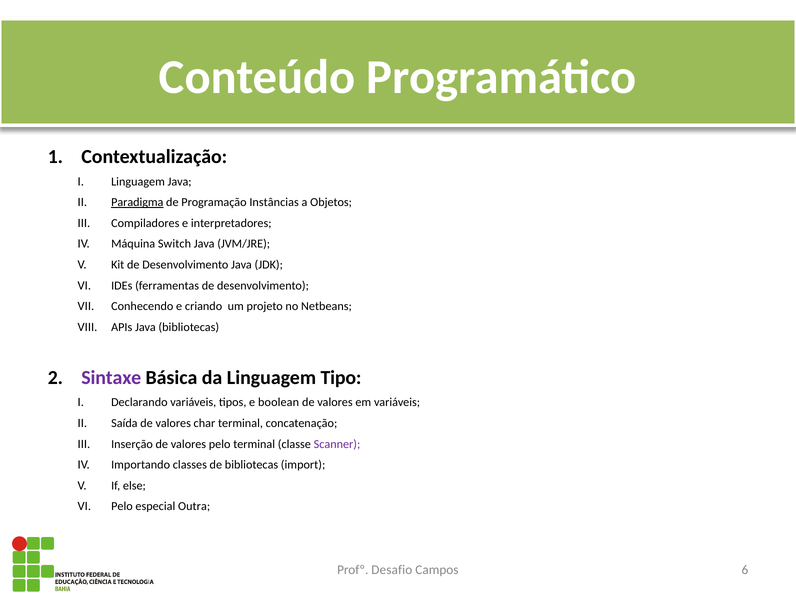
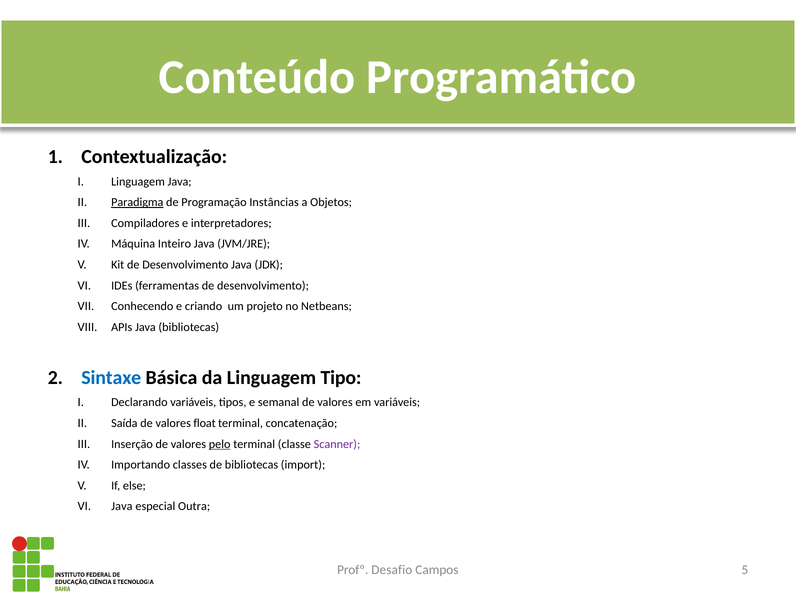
Switch: Switch -> Inteiro
Sintaxe colour: purple -> blue
boolean: boolean -> semanal
char: char -> float
pelo at (220, 444) underline: none -> present
Pelo at (122, 506): Pelo -> Java
6: 6 -> 5
